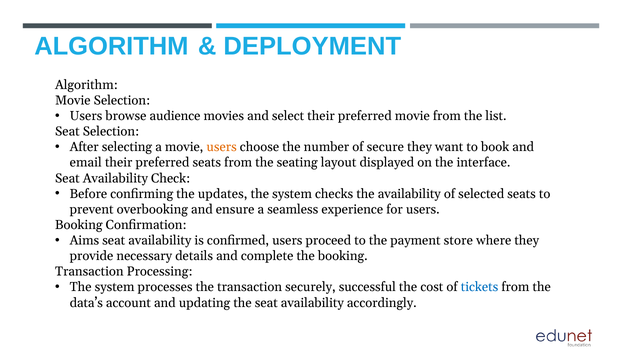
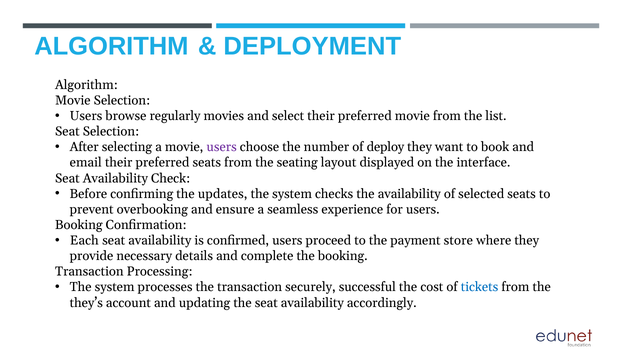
audience: audience -> regularly
users at (222, 147) colour: orange -> purple
secure: secure -> deploy
Aims: Aims -> Each
data’s: data’s -> they’s
